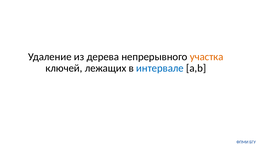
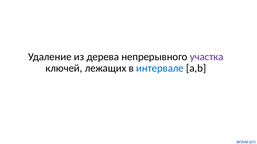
участка colour: orange -> purple
